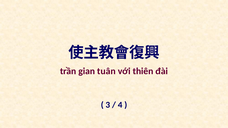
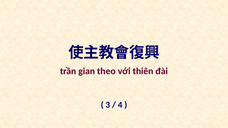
tuân: tuân -> theo
